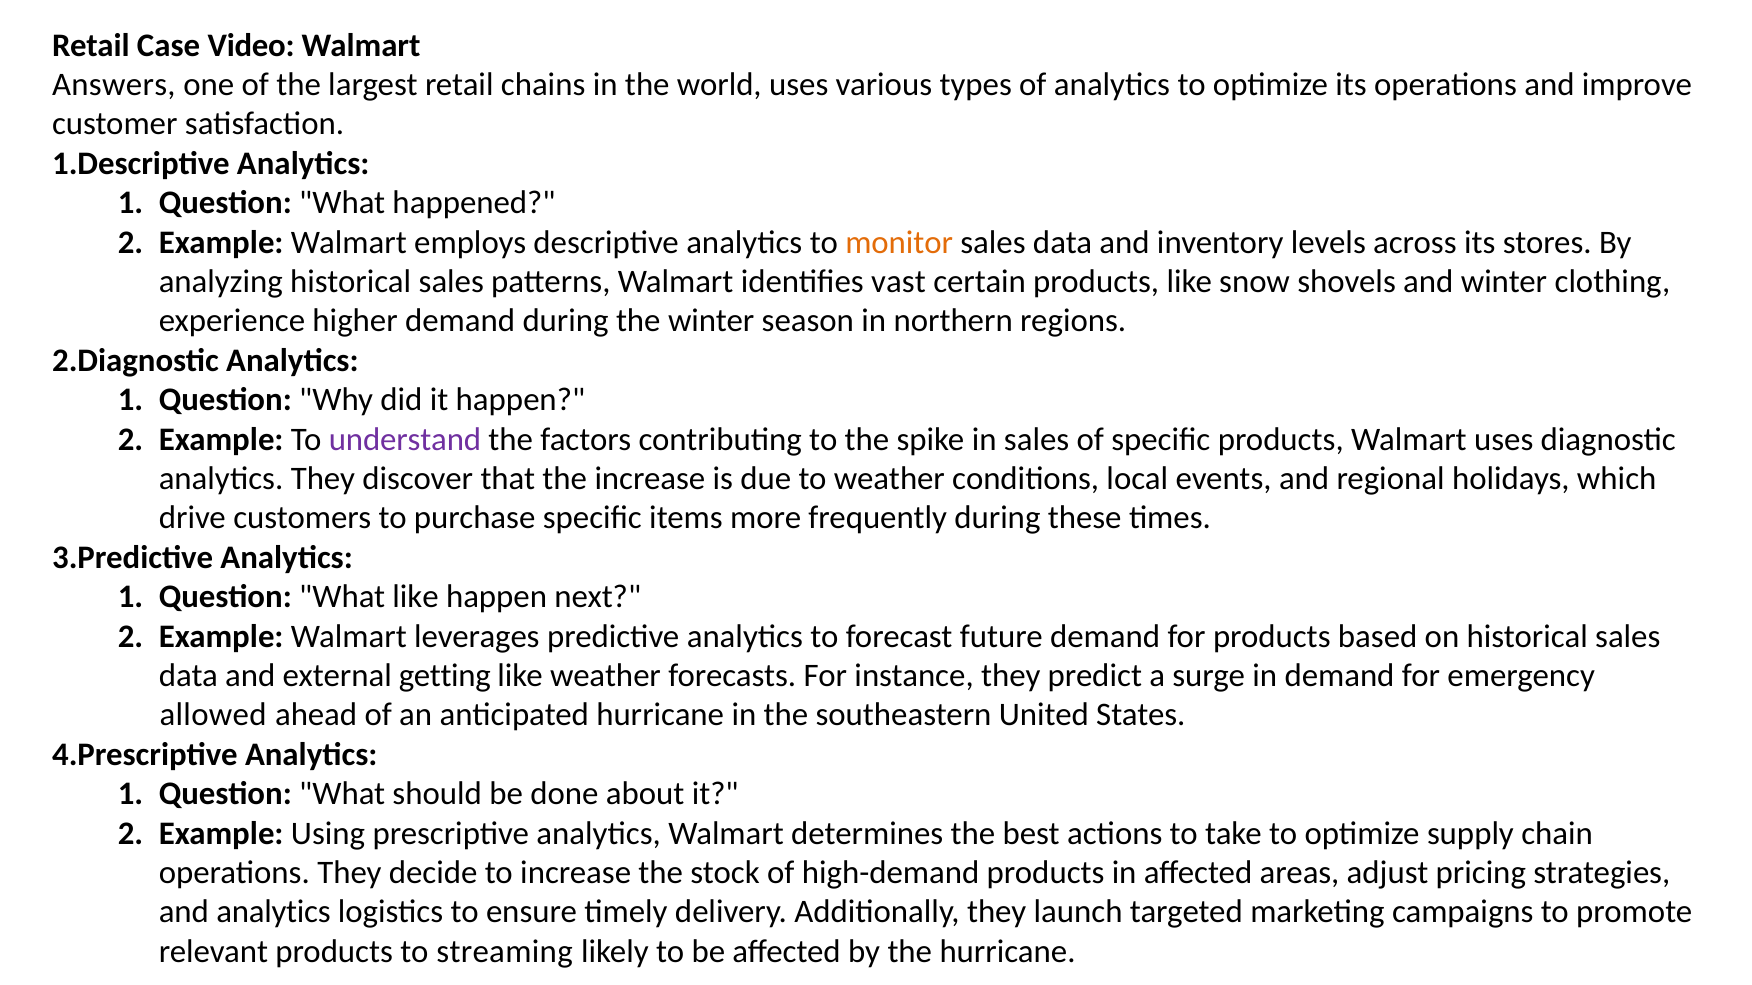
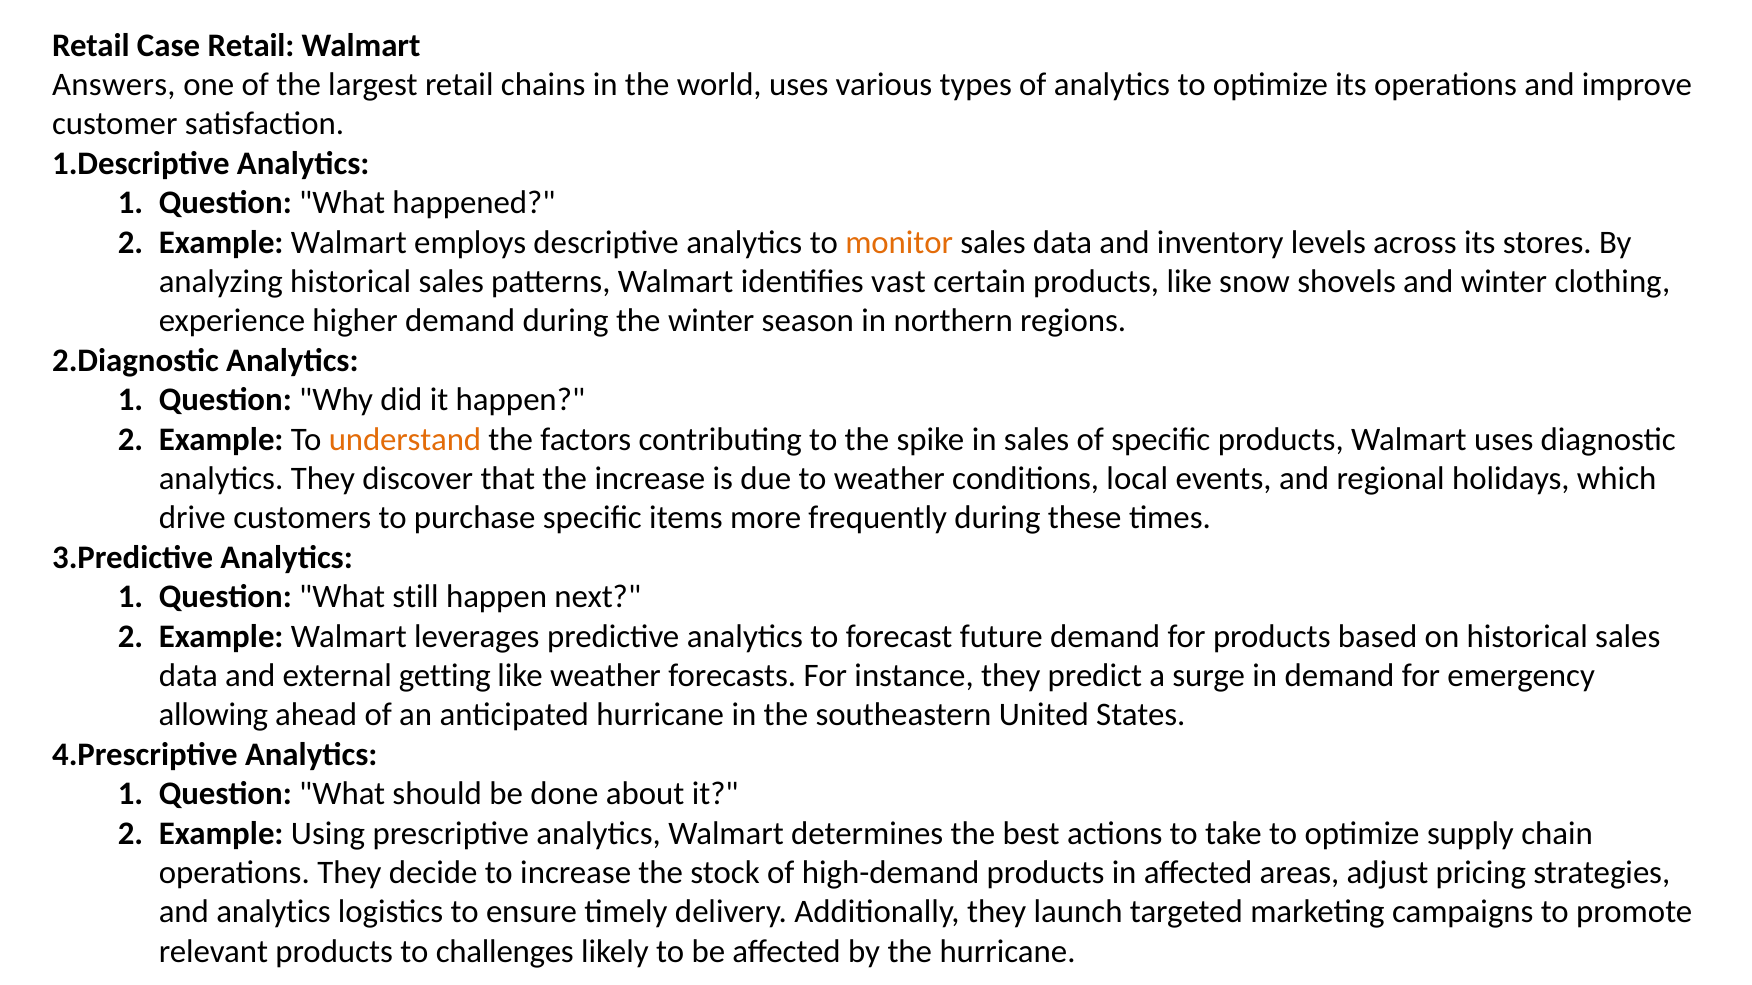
Case Video: Video -> Retail
understand colour: purple -> orange
What like: like -> still
allowed: allowed -> allowing
streaming: streaming -> challenges
